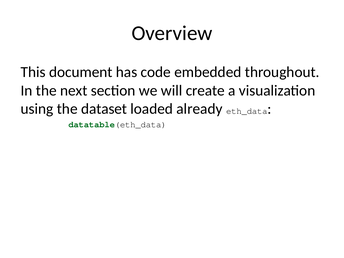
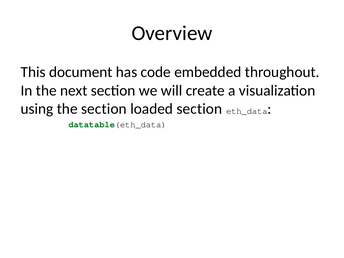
the dataset: dataset -> section
loaded already: already -> section
